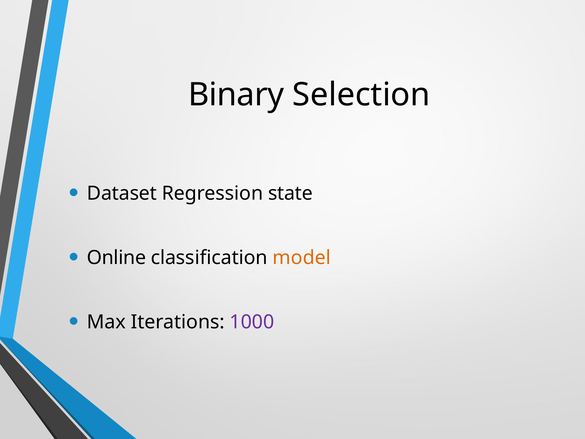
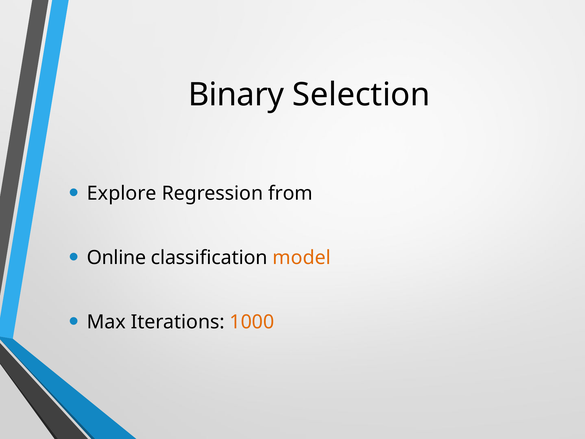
Dataset: Dataset -> Explore
state: state -> from
1000 colour: purple -> orange
